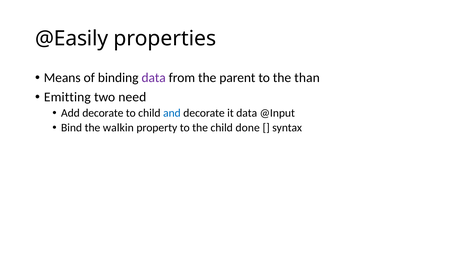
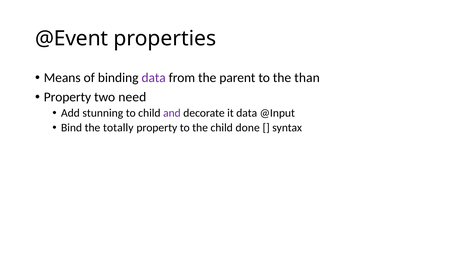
@Easily: @Easily -> @Event
Emitting at (67, 97): Emitting -> Property
Add decorate: decorate -> stunning
and colour: blue -> purple
walkin: walkin -> totally
